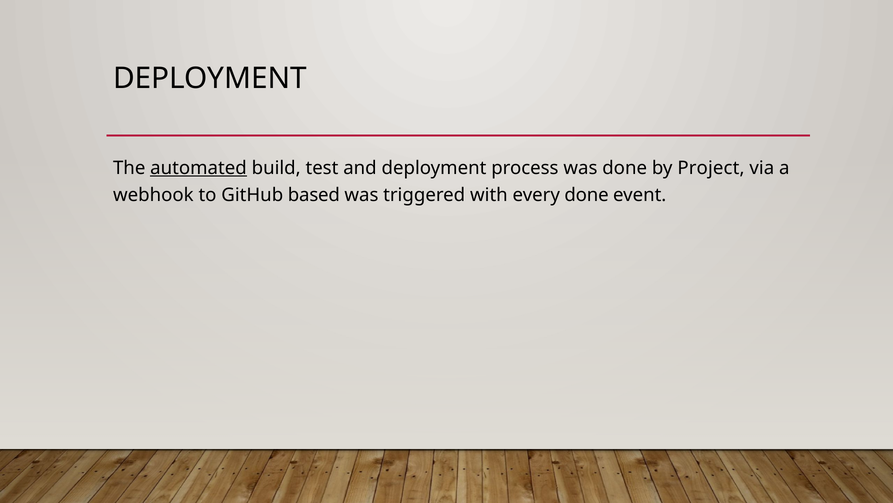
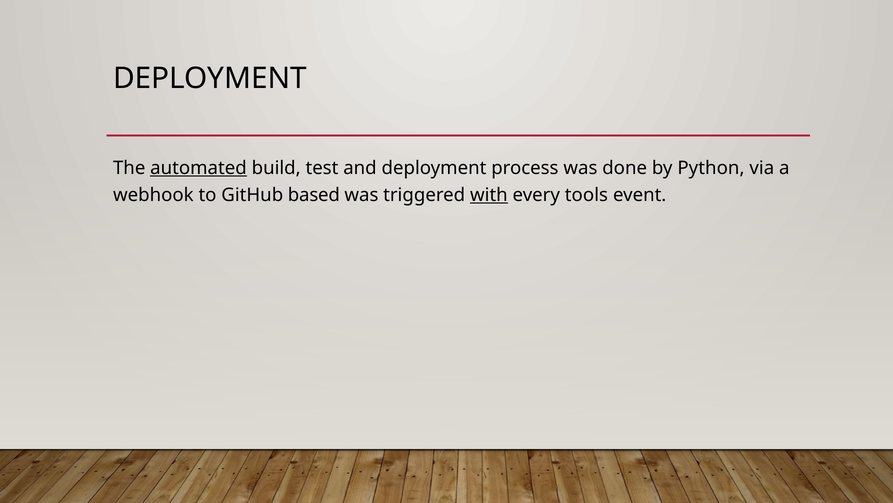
Project: Project -> Python
with underline: none -> present
every done: done -> tools
